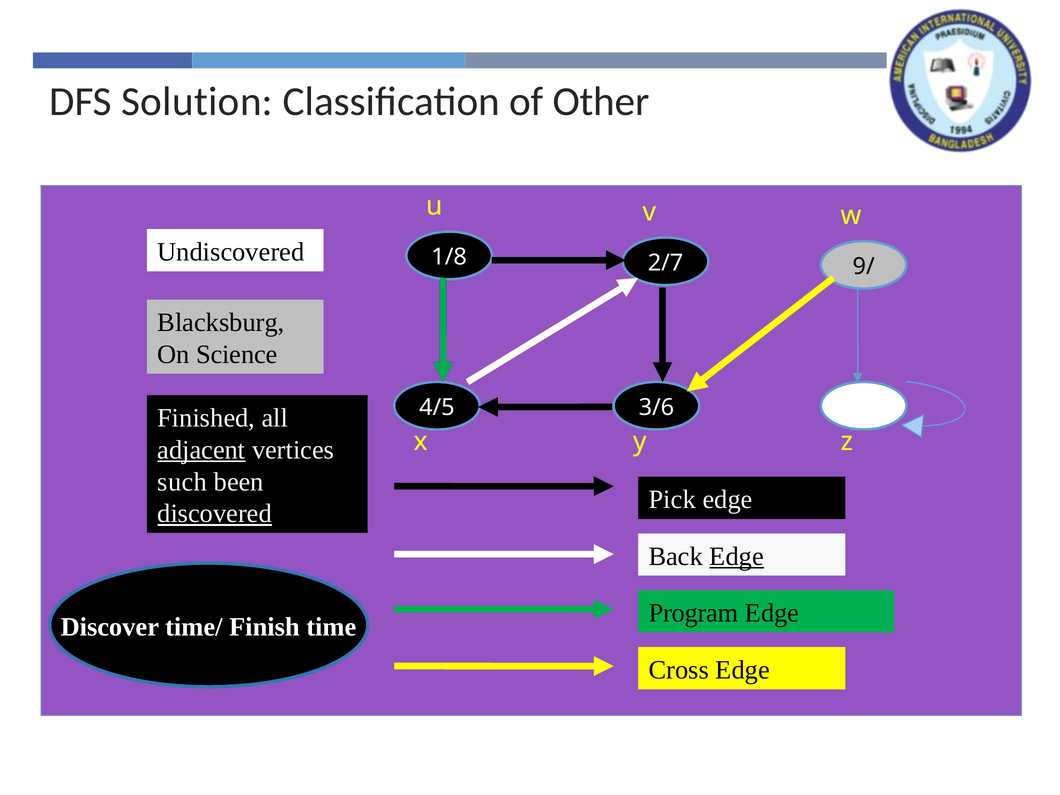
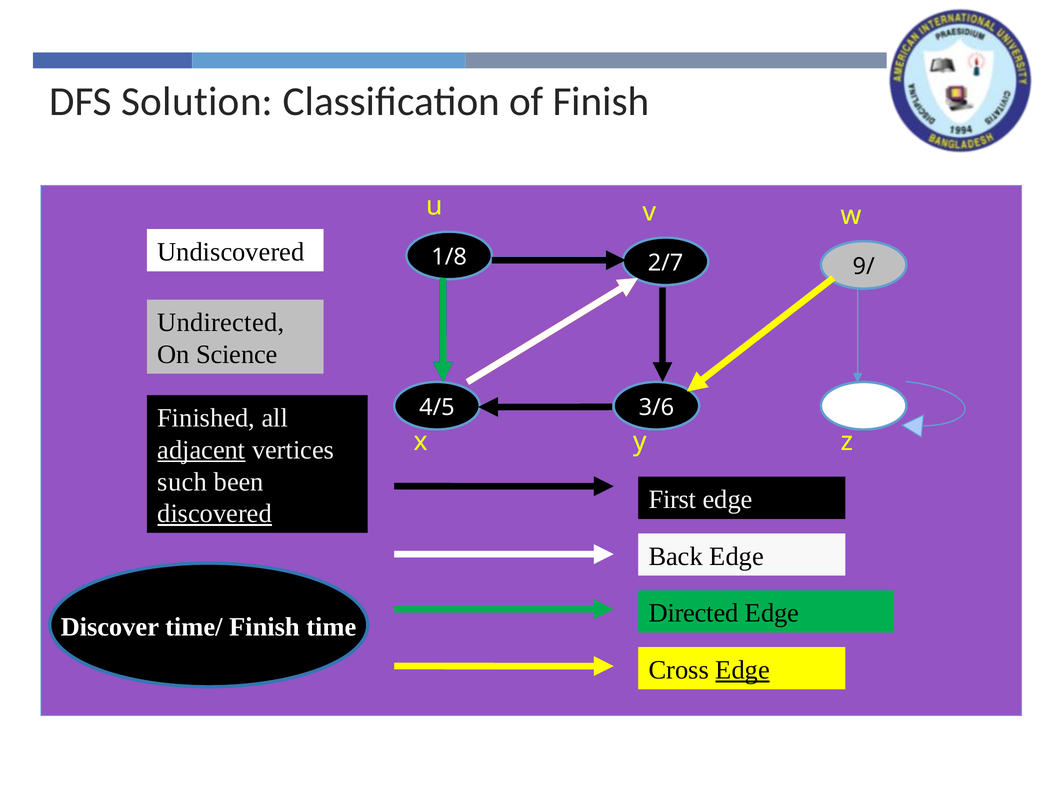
of Other: Other -> Finish
Blacksburg: Blacksburg -> Undirected
Pick: Pick -> First
Edge at (737, 556) underline: present -> none
Program: Program -> Directed
Edge at (743, 670) underline: none -> present
